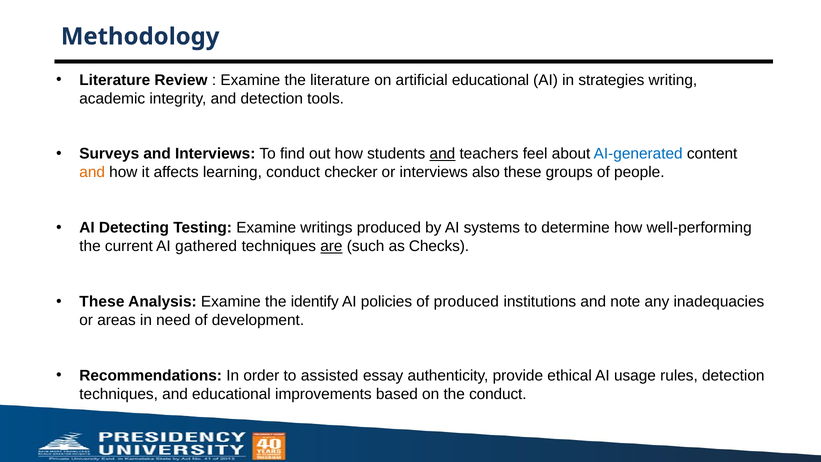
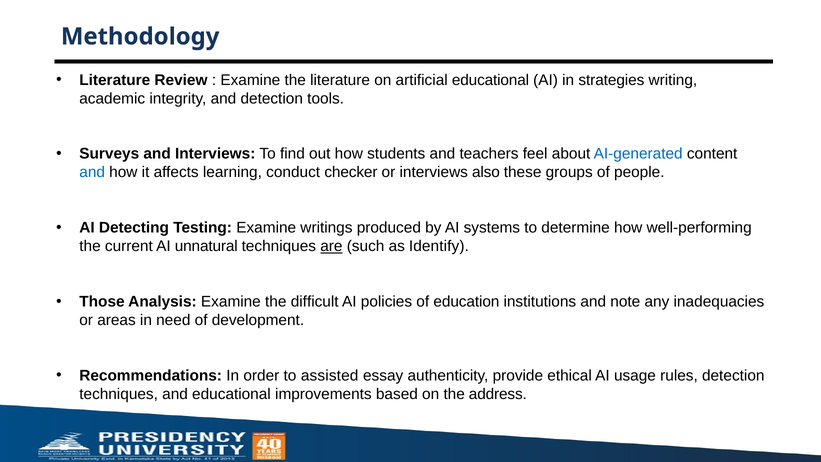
and at (442, 154) underline: present -> none
and at (92, 172) colour: orange -> blue
gathered: gathered -> unnatural
Checks: Checks -> Identify
These at (102, 302): These -> Those
identify: identify -> difficult
of produced: produced -> education
the conduct: conduct -> address
